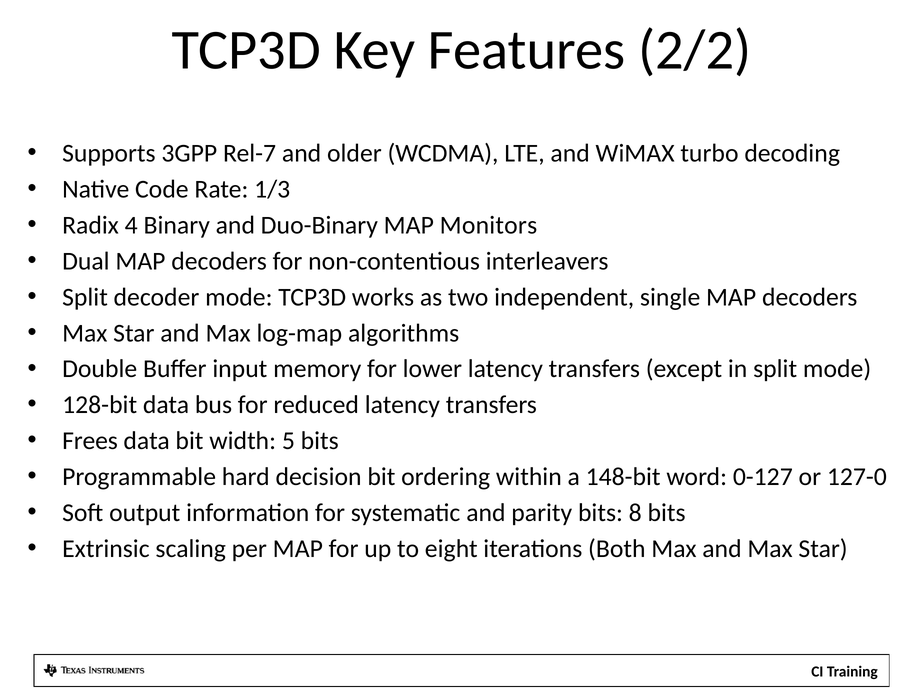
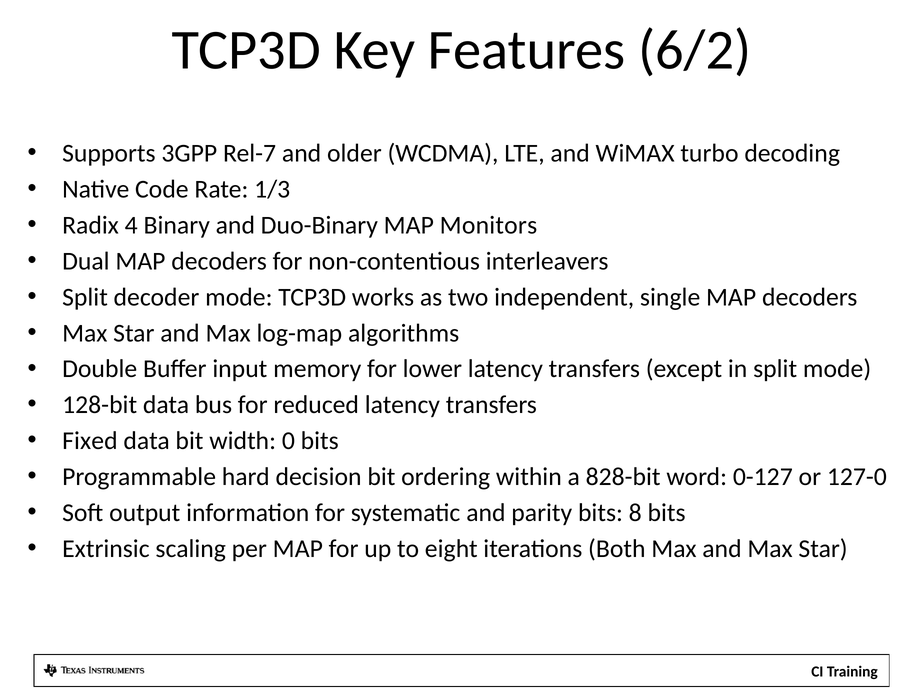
2/2: 2/2 -> 6/2
Frees: Frees -> Fixed
5: 5 -> 0
148-bit: 148-bit -> 828-bit
